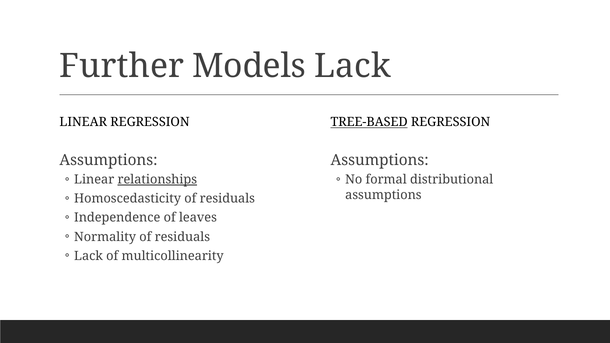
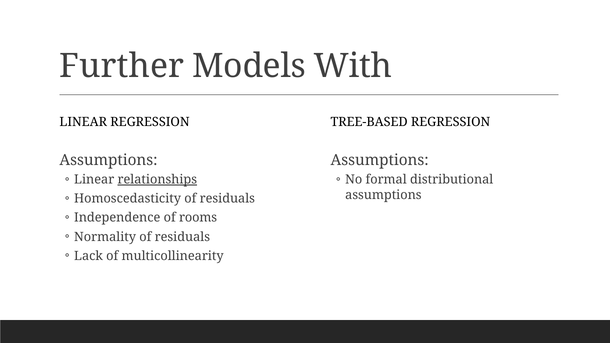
Models Lack: Lack -> With
TREE-BASED underline: present -> none
leaves: leaves -> rooms
